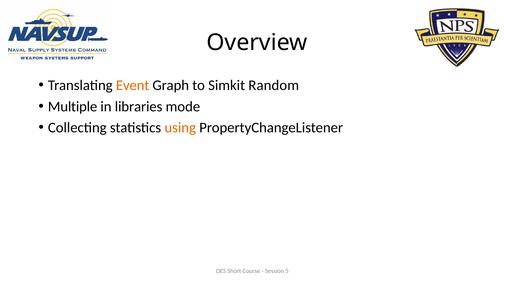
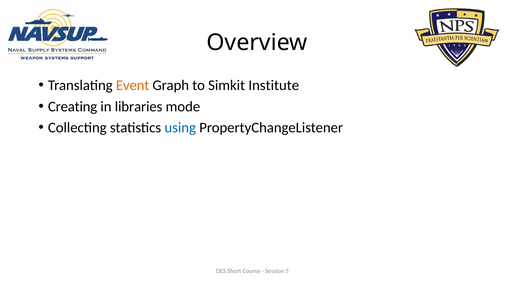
Random: Random -> Institute
Multiple: Multiple -> Creating
using colour: orange -> blue
